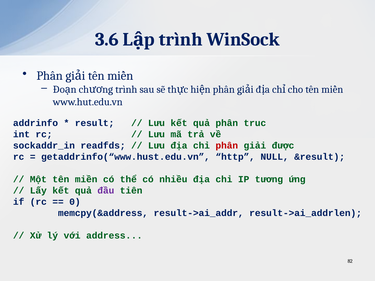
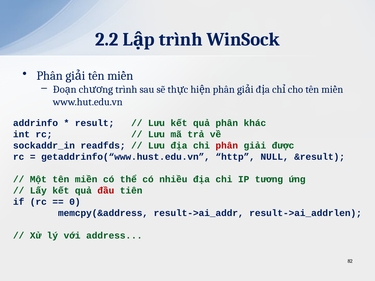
3.6: 3.6 -> 2.2
truc: truc -> khác
đầu colour: purple -> red
